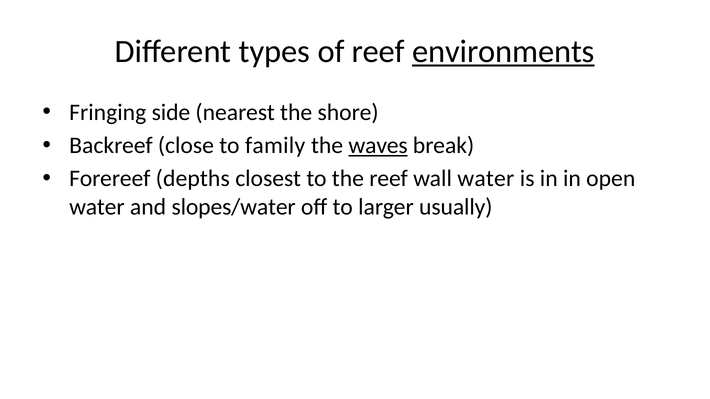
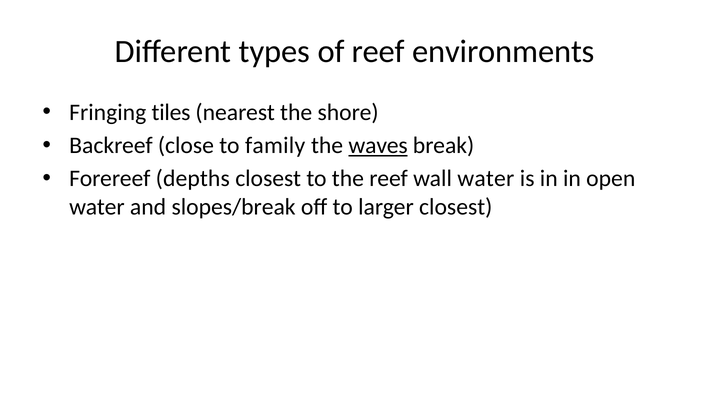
environments underline: present -> none
side: side -> tiles
slopes/water: slopes/water -> slopes/break
larger usually: usually -> closest
